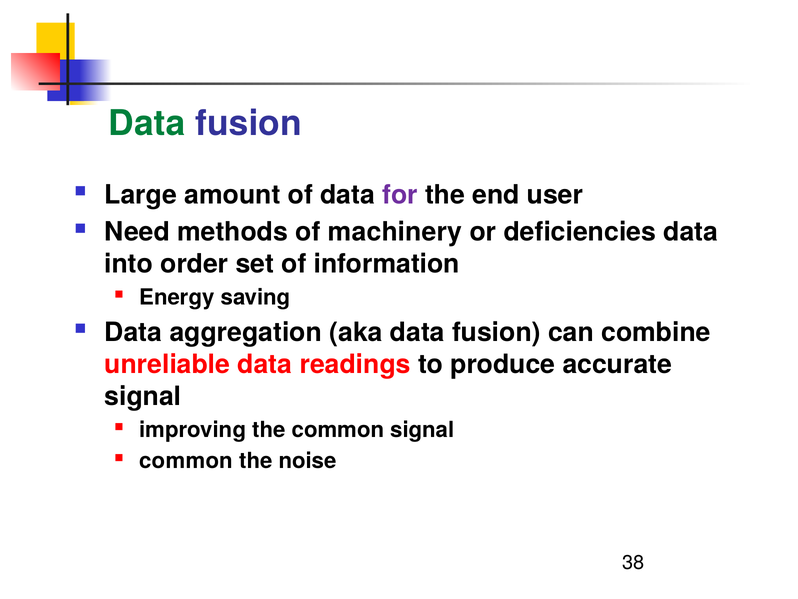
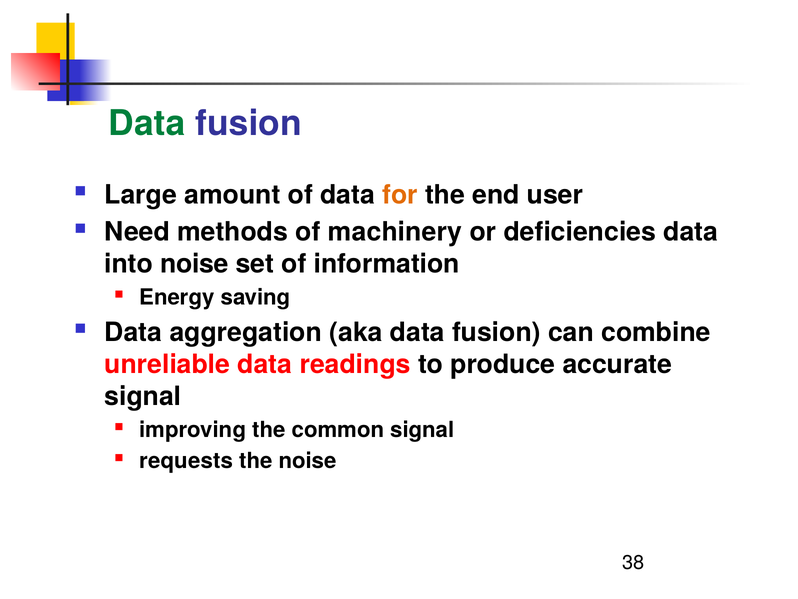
for colour: purple -> orange
into order: order -> noise
common at (186, 460): common -> requests
